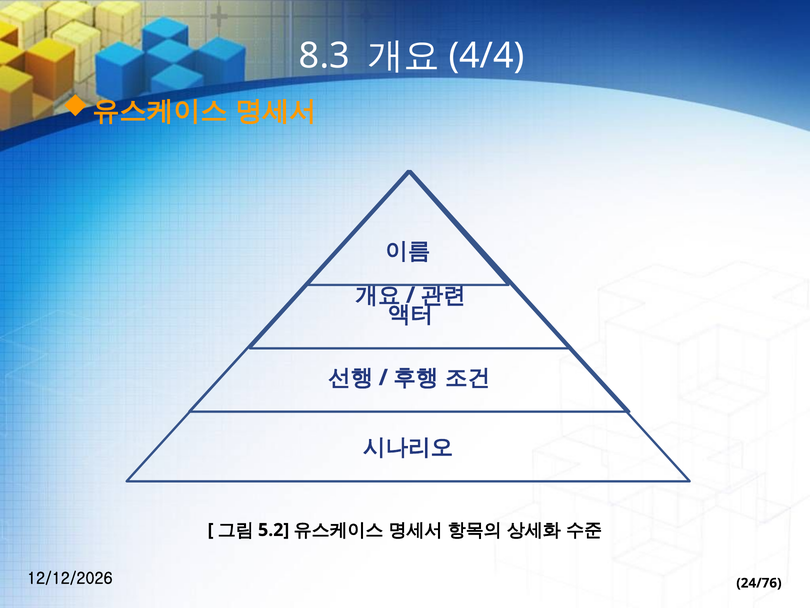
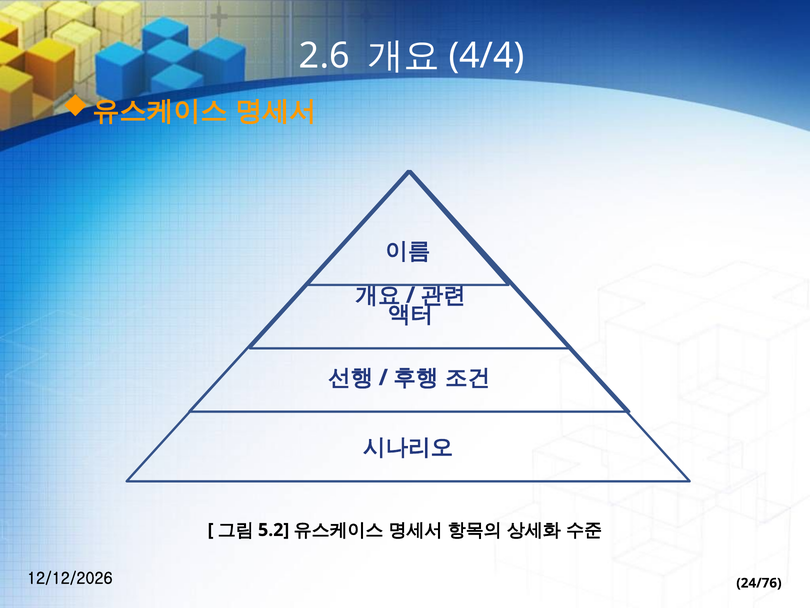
8.3: 8.3 -> 2.6
